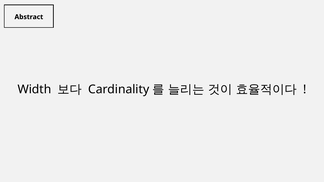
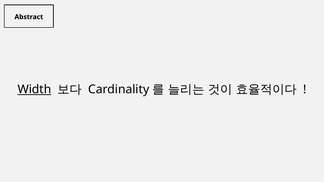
Width underline: none -> present
